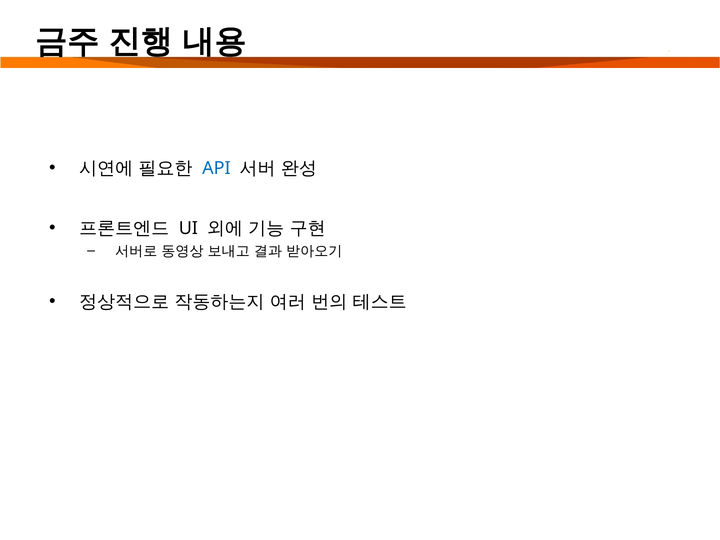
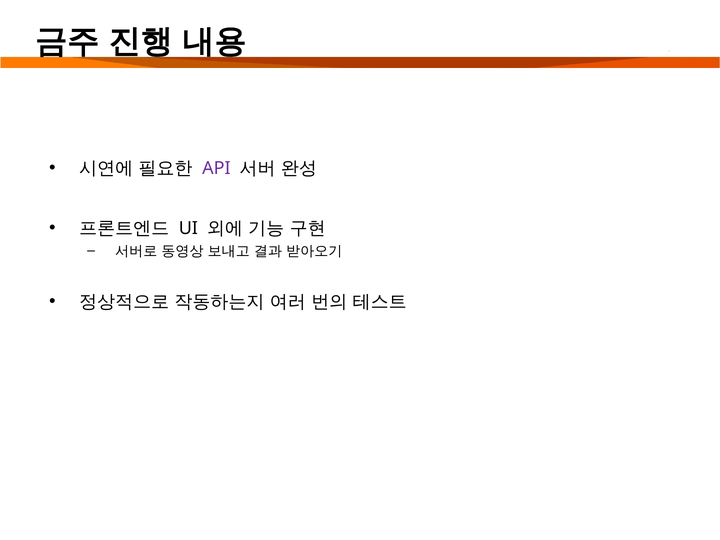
API colour: blue -> purple
